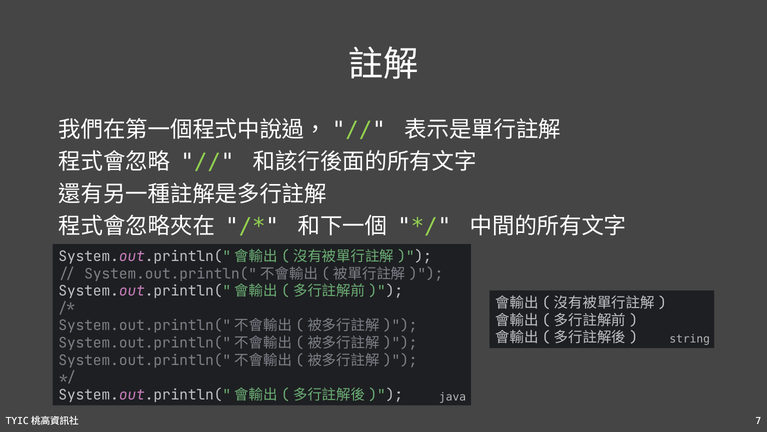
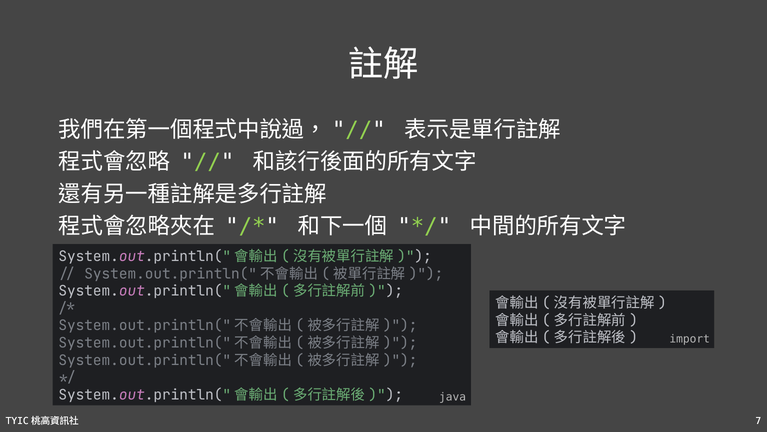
string: string -> import
